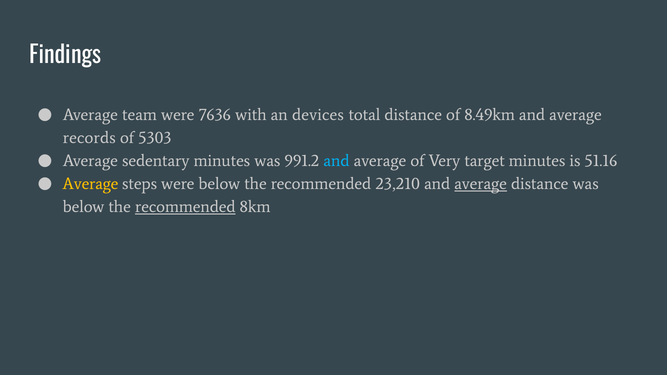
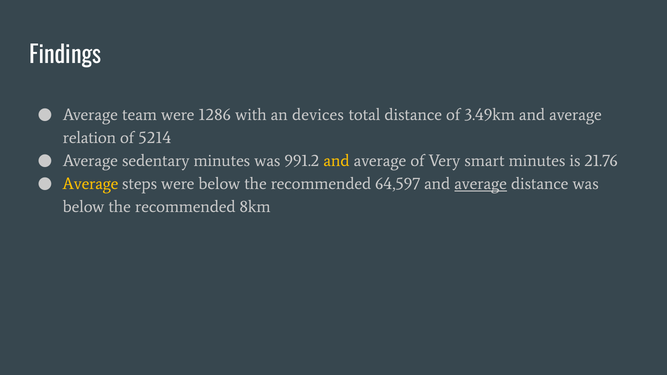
7636: 7636 -> 1286
8.49km: 8.49km -> 3.49km
records: records -> relation
5303: 5303 -> 5214
and at (336, 161) colour: light blue -> yellow
target: target -> smart
51.16: 51.16 -> 21.76
23,210: 23,210 -> 64,597
recommended at (185, 207) underline: present -> none
